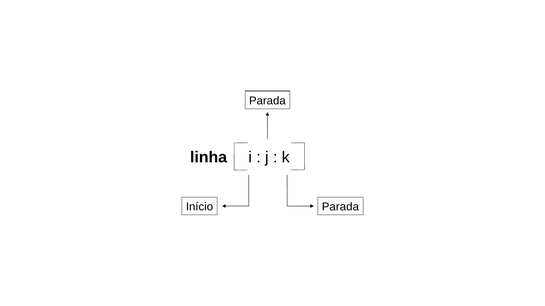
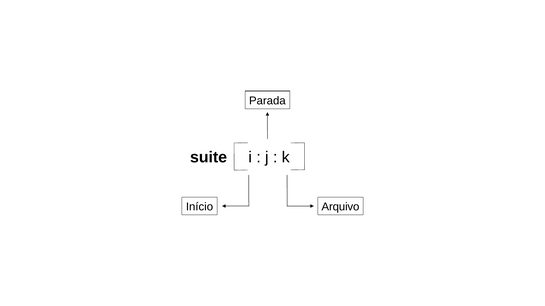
linha: linha -> suite
Parada at (340, 207): Parada -> Arquivo
